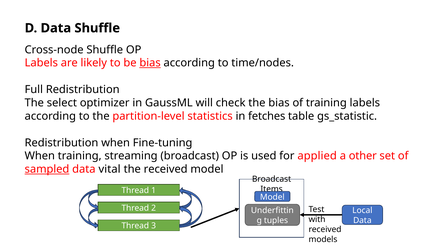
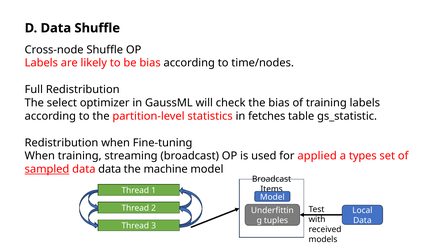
bias at (150, 63) underline: present -> none
other: other -> types
data vital: vital -> data
the received: received -> machine
